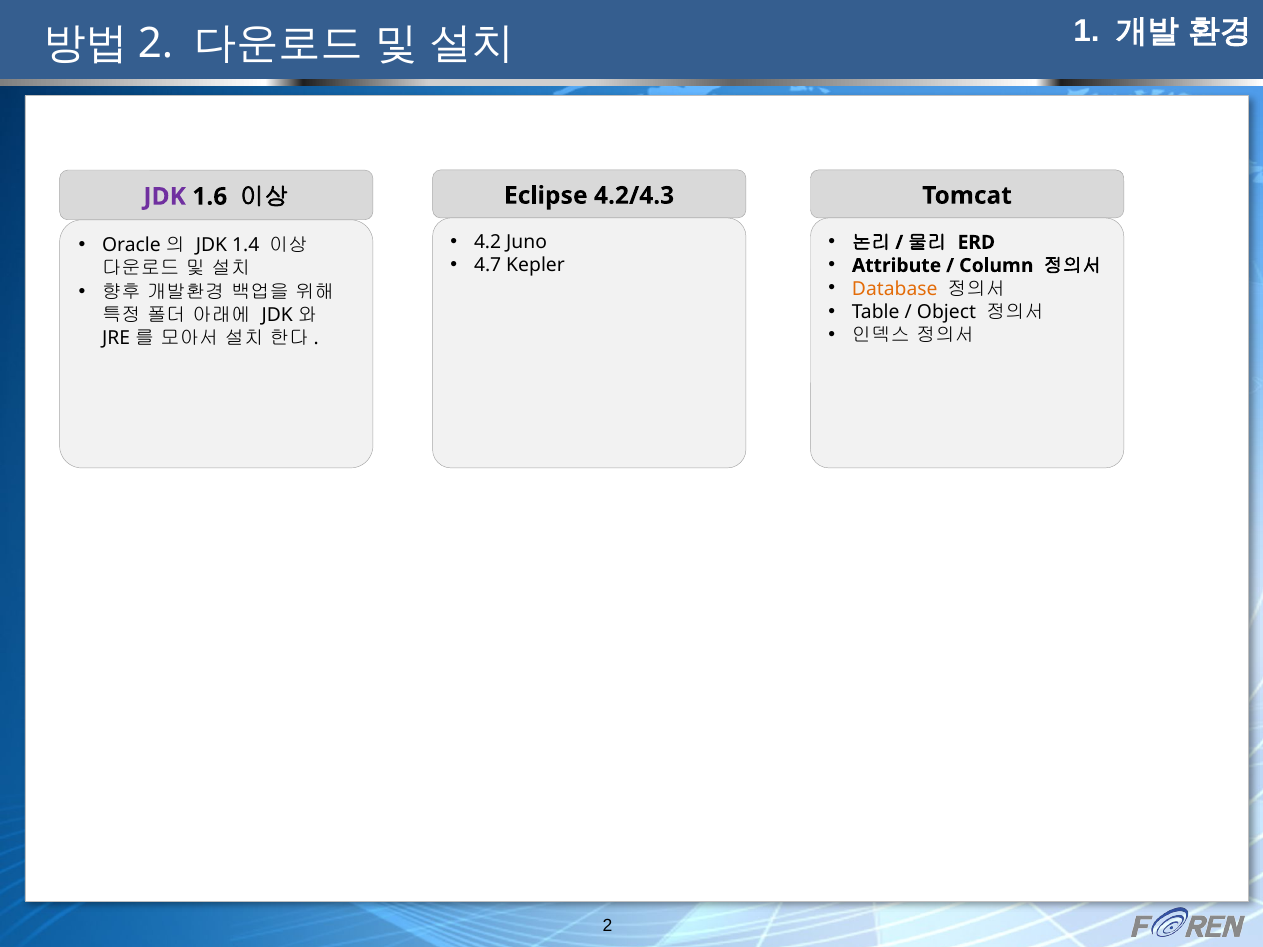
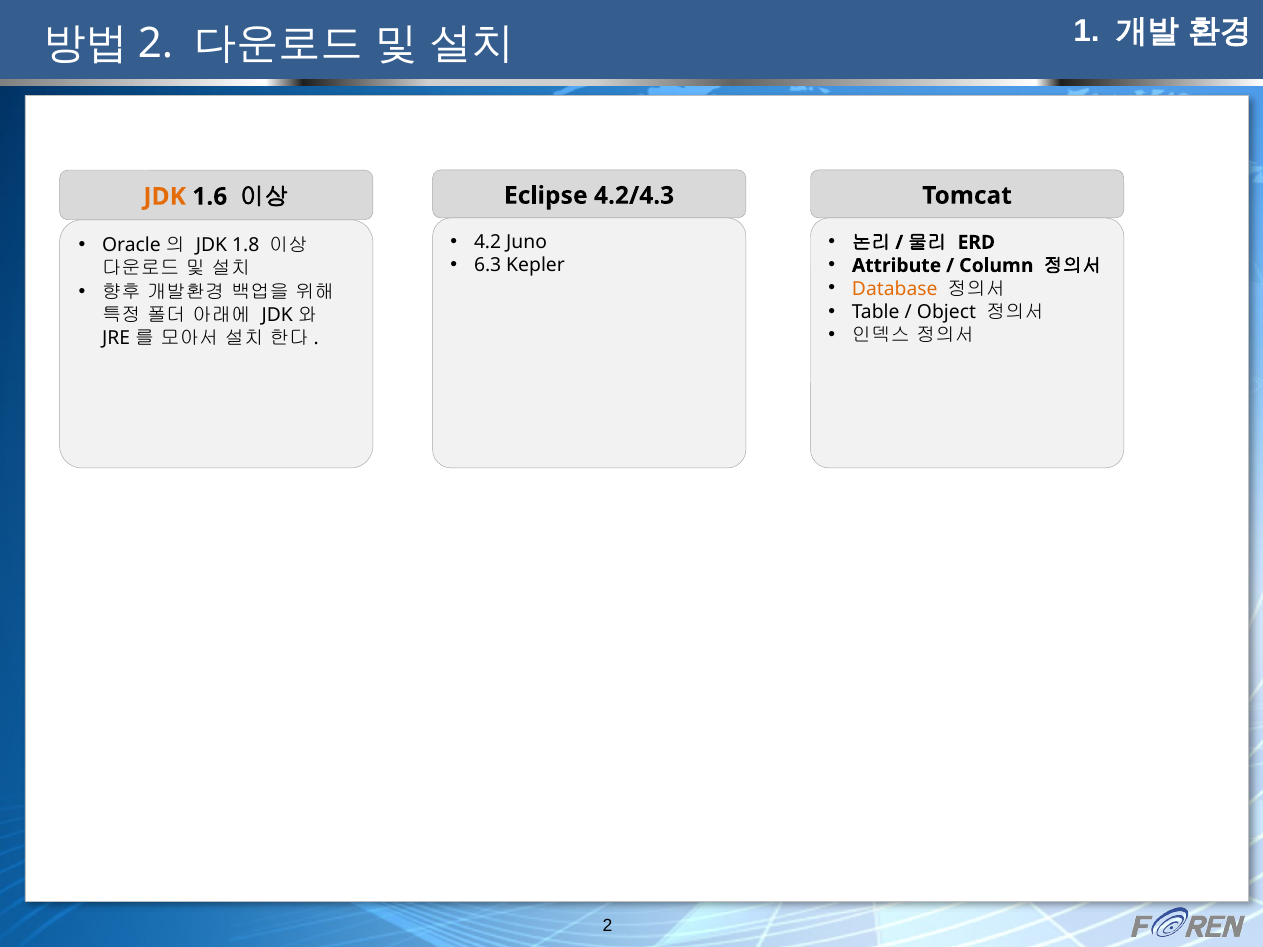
JDK at (165, 197) colour: purple -> orange
1.4: 1.4 -> 1.8
4.7: 4.7 -> 6.3
